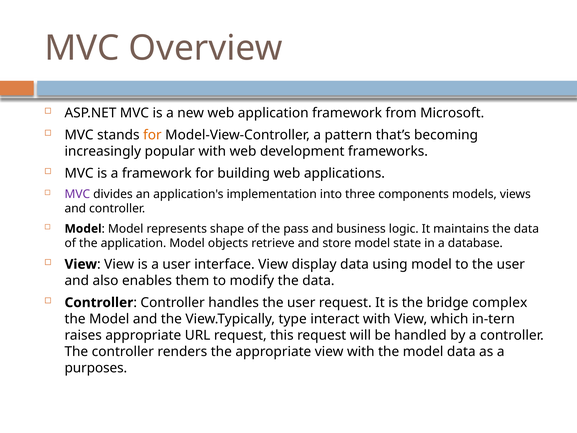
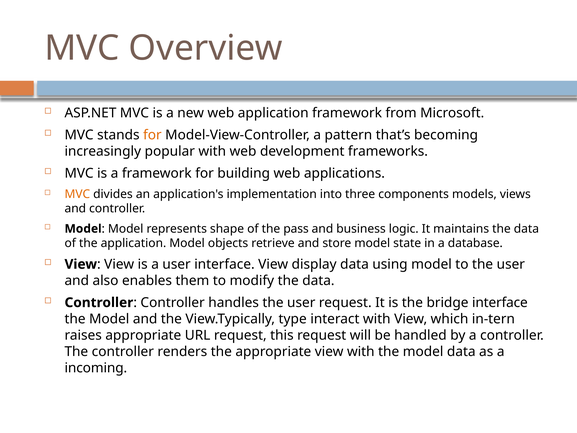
MVC at (77, 194) colour: purple -> orange
bridge complex: complex -> interface
purposes: purposes -> incoming
